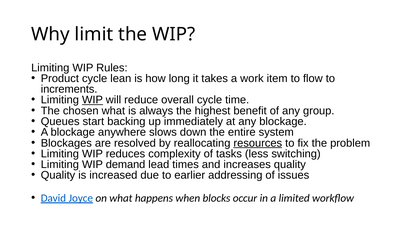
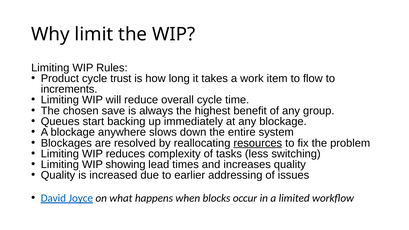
lean: lean -> trust
WIP at (92, 100) underline: present -> none
chosen what: what -> save
demand: demand -> showing
